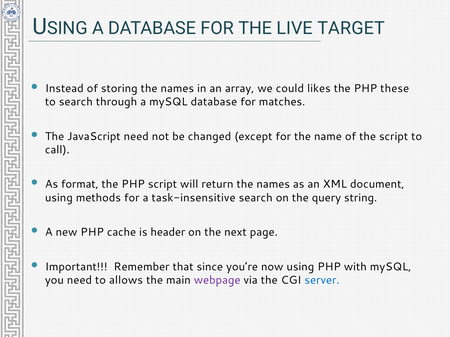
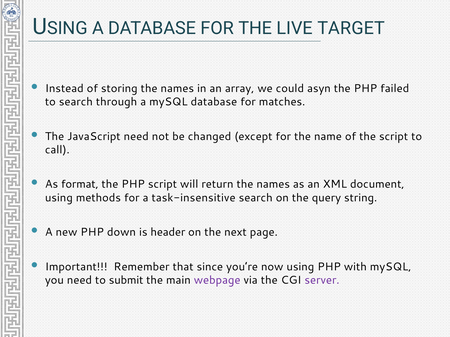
likes: likes -> asyn
these: these -> failed
cache: cache -> down
allows: allows -> submit
server colour: blue -> purple
